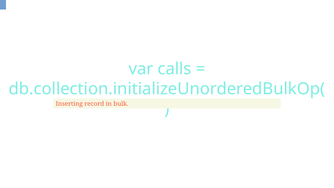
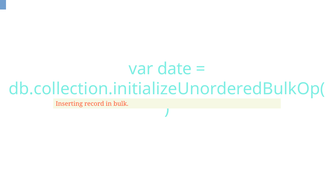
calls: calls -> date
